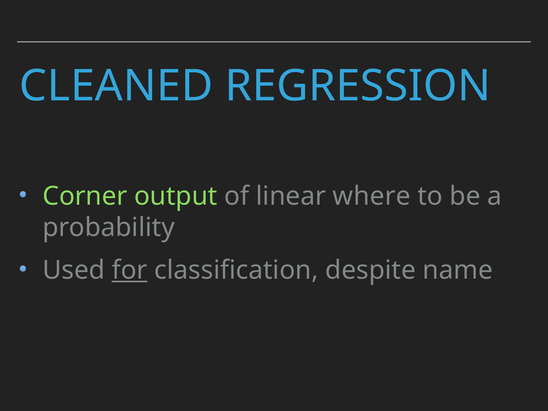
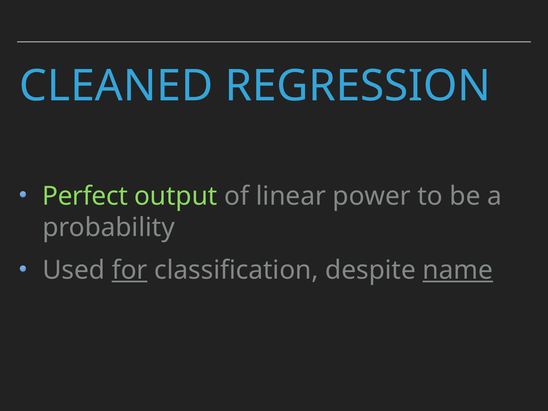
Corner: Corner -> Perfect
where: where -> power
name underline: none -> present
